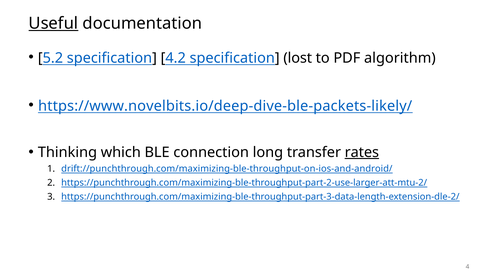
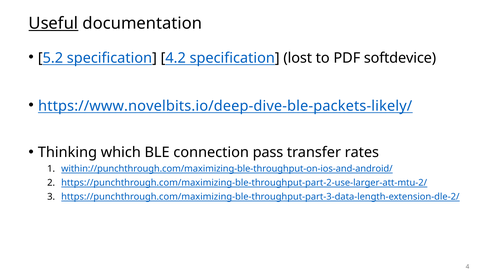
algorithm: algorithm -> softdevice
long: long -> pass
rates underline: present -> none
drift://punchthrough.com/maximizing-ble-throughput-on-ios-and-android/: drift://punchthrough.com/maximizing-ble-throughput-on-ios-and-android/ -> within://punchthrough.com/maximizing-ble-throughput-on-ios-and-android/
